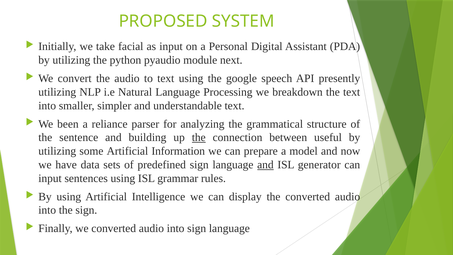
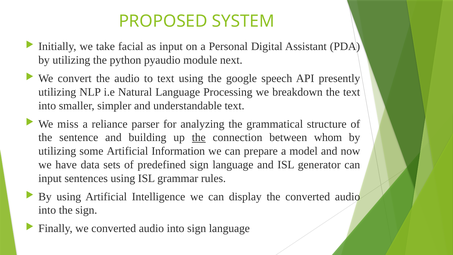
been: been -> miss
useful: useful -> whom
and at (265, 165) underline: present -> none
